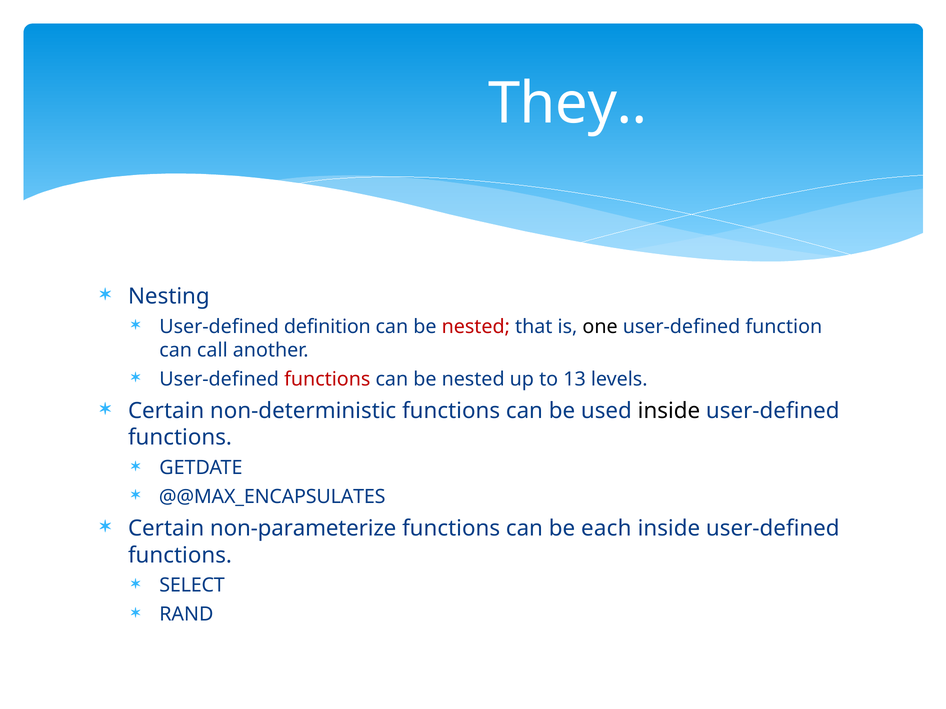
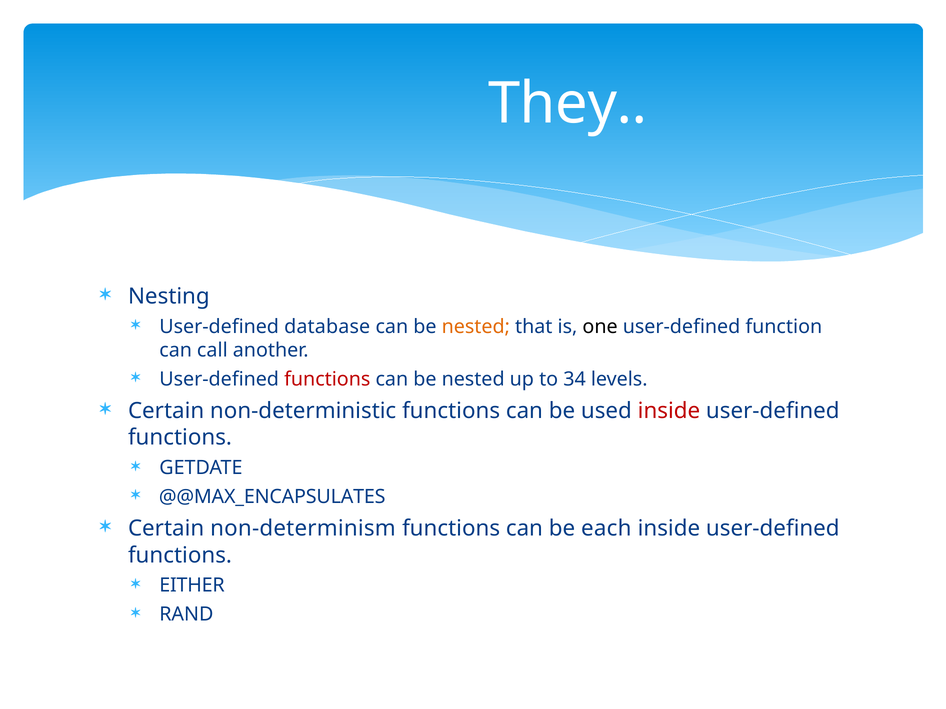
definition: definition -> database
nested at (476, 327) colour: red -> orange
13: 13 -> 34
inside at (669, 411) colour: black -> red
non-parameterize: non-parameterize -> non-determinism
SELECT: SELECT -> EITHER
